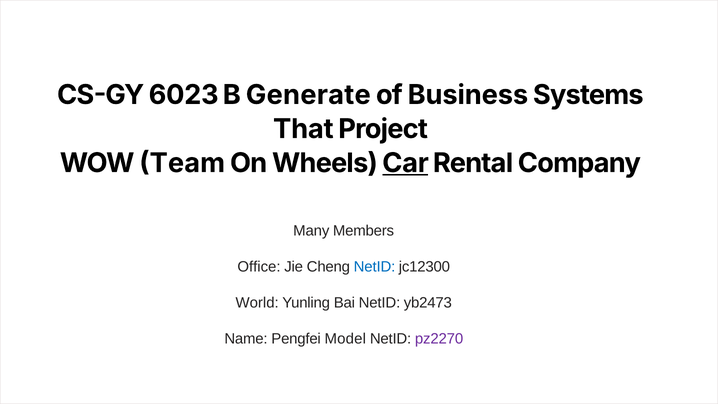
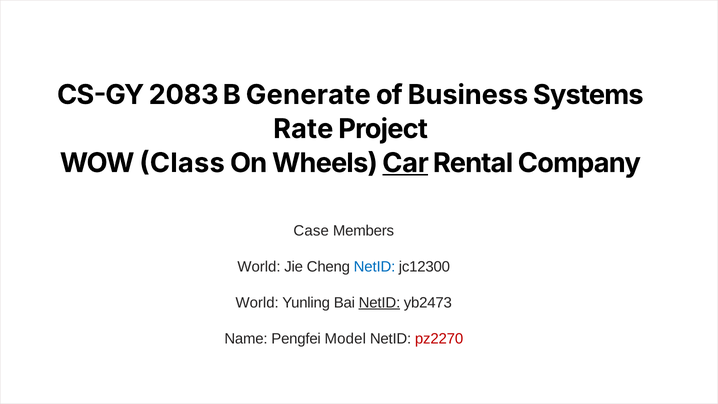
6023: 6023 -> 2083
That: That -> Rate
Team: Team -> Class
Many: Many -> Case
Office at (259, 267): Office -> World
NetID at (379, 303) underline: none -> present
pz2270 colour: purple -> red
